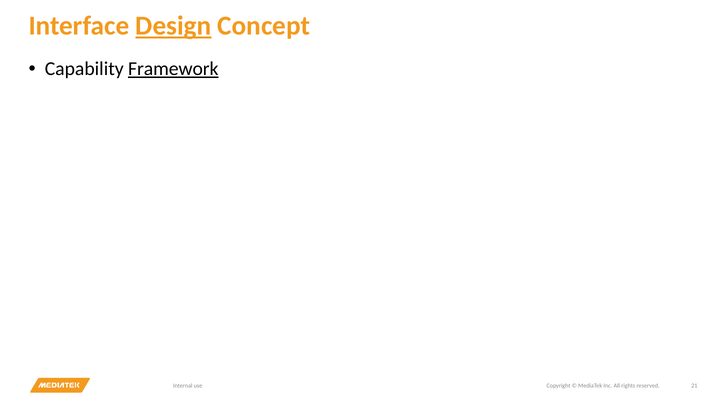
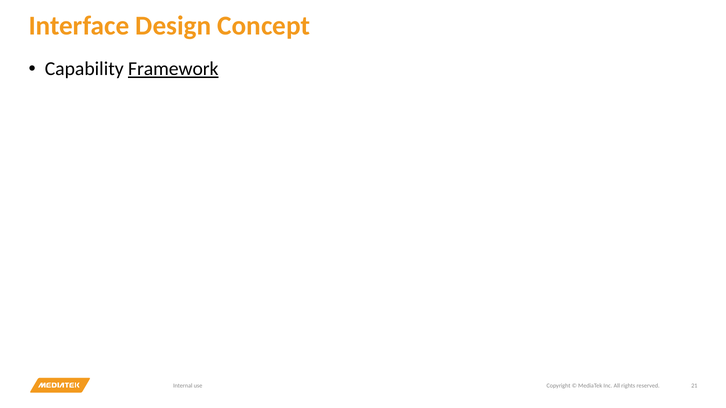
Design underline: present -> none
